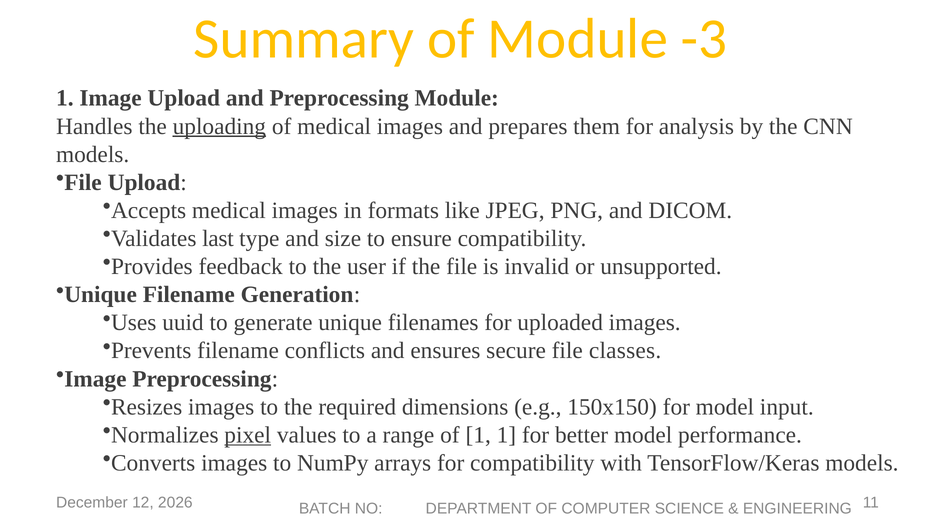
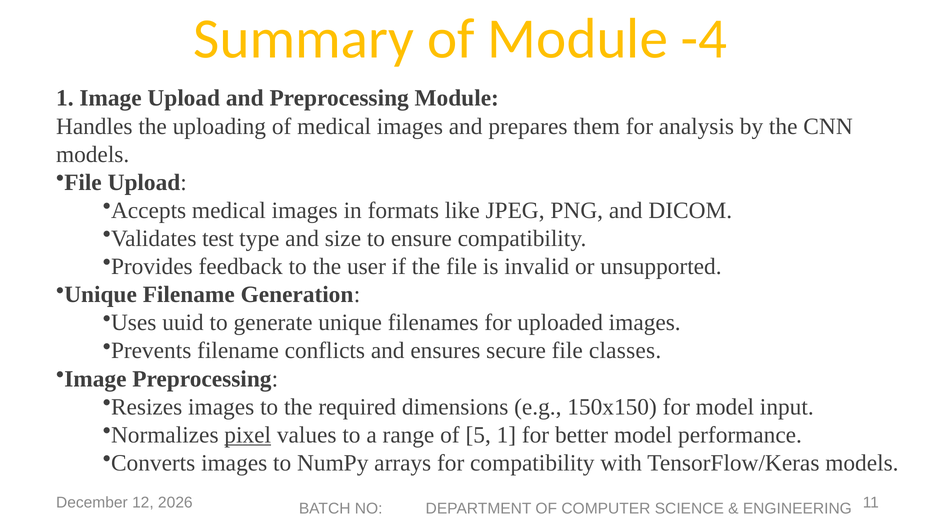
-3: -3 -> -4
uploading underline: present -> none
last: last -> test
of 1: 1 -> 5
